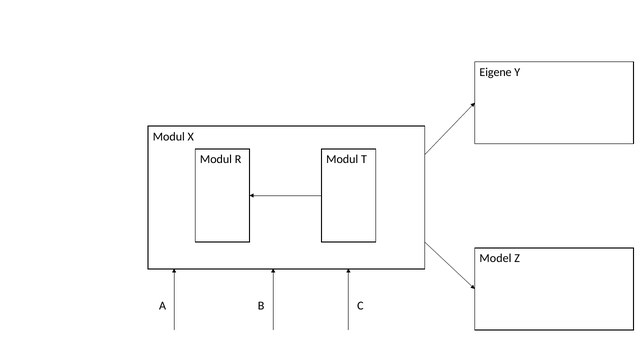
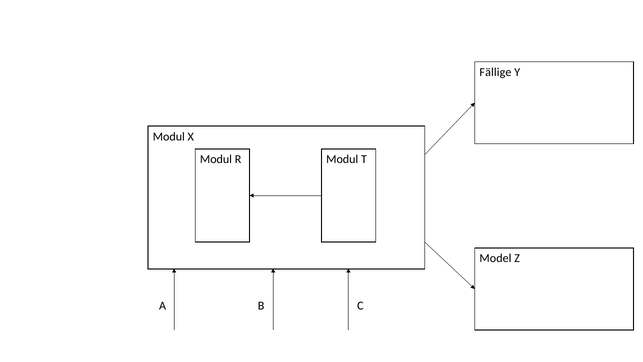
Eigene: Eigene -> Fällige
